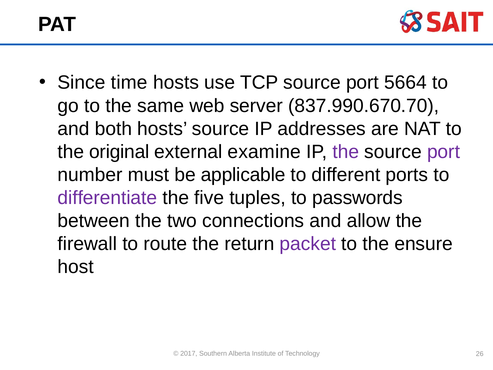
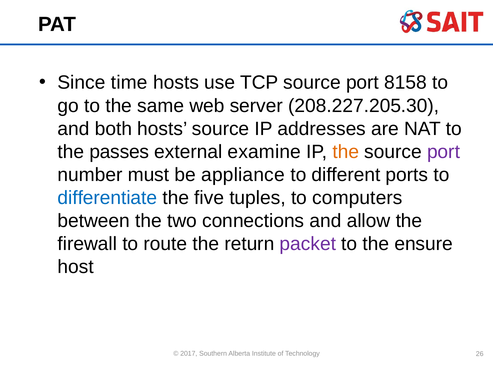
5664: 5664 -> 8158
837.990.670.70: 837.990.670.70 -> 208.227.205.30
original: original -> passes
the at (346, 152) colour: purple -> orange
applicable: applicable -> appliance
differentiate colour: purple -> blue
passwords: passwords -> computers
